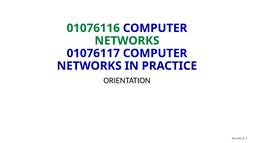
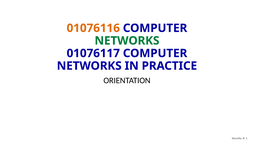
01076116 colour: green -> orange
